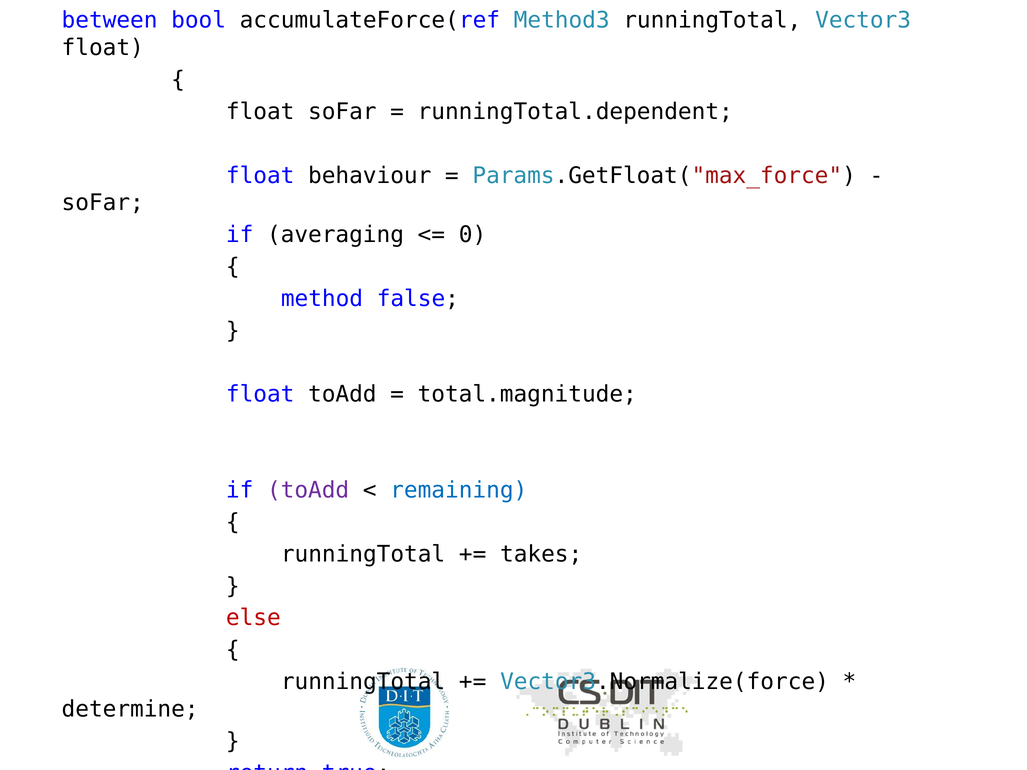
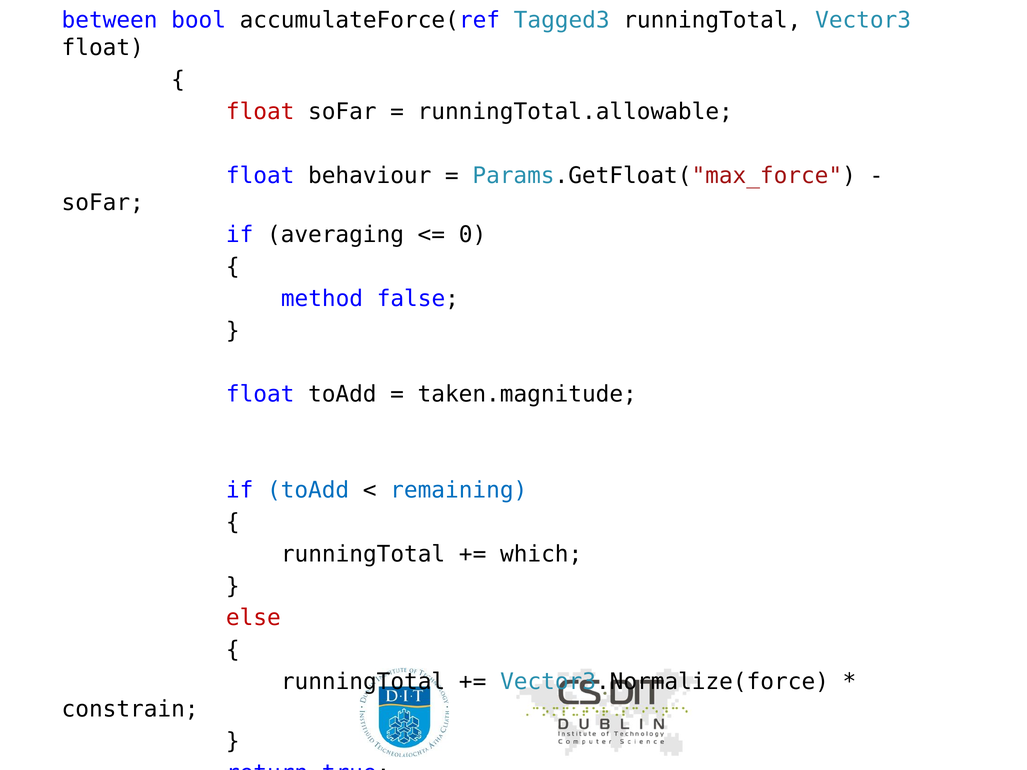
Method3: Method3 -> Tagged3
float at (260, 112) colour: black -> red
runningTotal.dependent: runningTotal.dependent -> runningTotal.allowable
total.magnitude: total.magnitude -> taken.magnitude
toAdd at (308, 490) colour: purple -> blue
takes: takes -> which
determine: determine -> constrain
